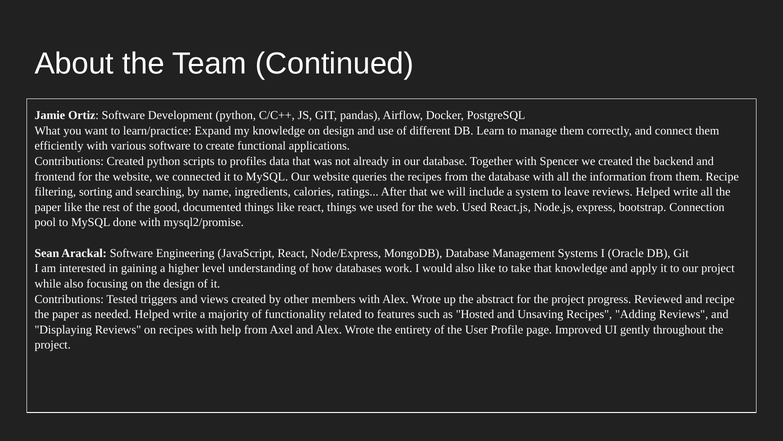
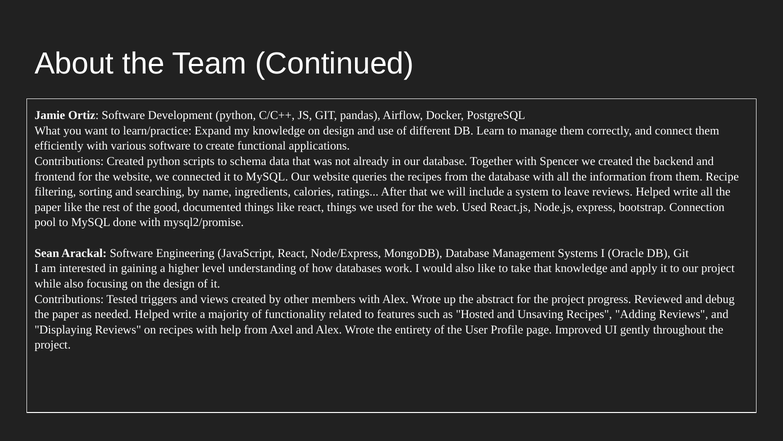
profiles: profiles -> schema
and recipe: recipe -> debug
